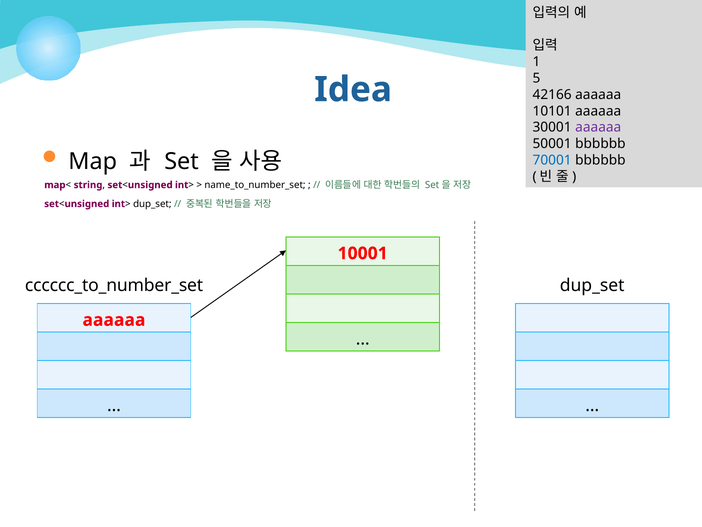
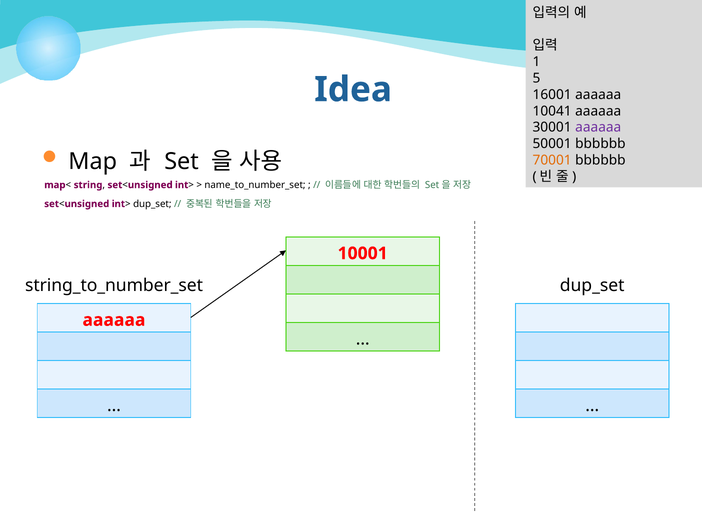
42166: 42166 -> 16001
10101: 10101 -> 10041
70001 colour: blue -> orange
cccccc_to_number_set: cccccc_to_number_set -> string_to_number_set
